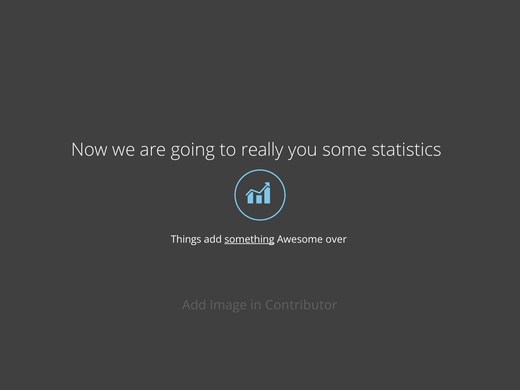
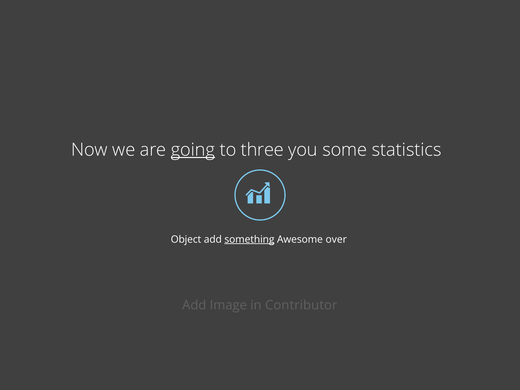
going underline: none -> present
really: really -> three
Things: Things -> Object
